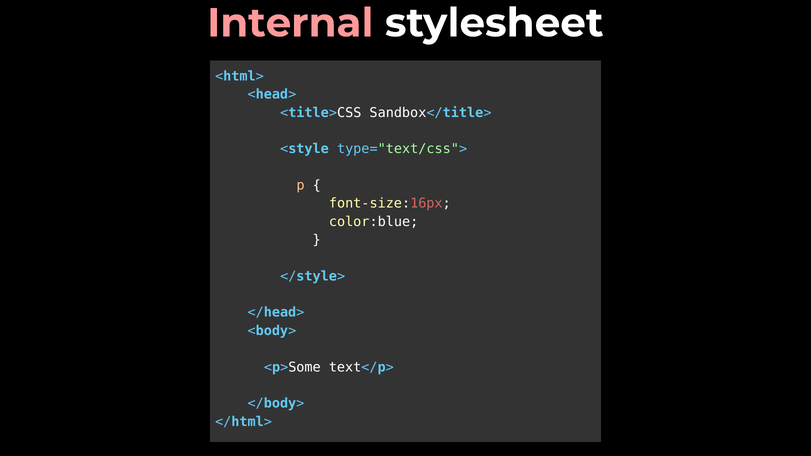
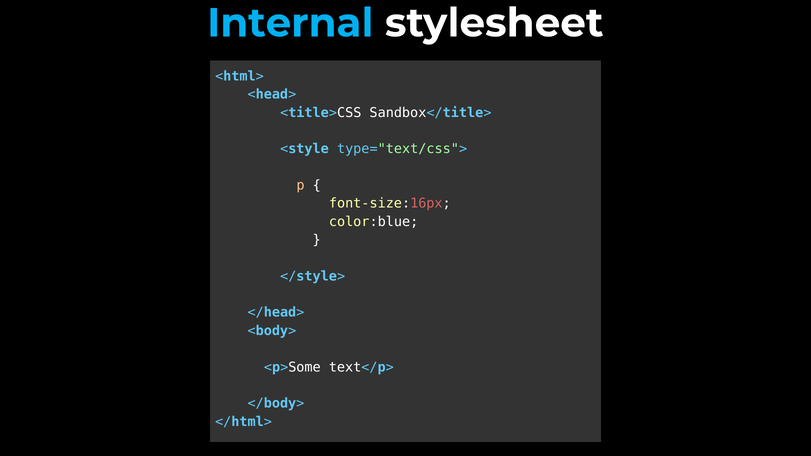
Internal colour: pink -> light blue
